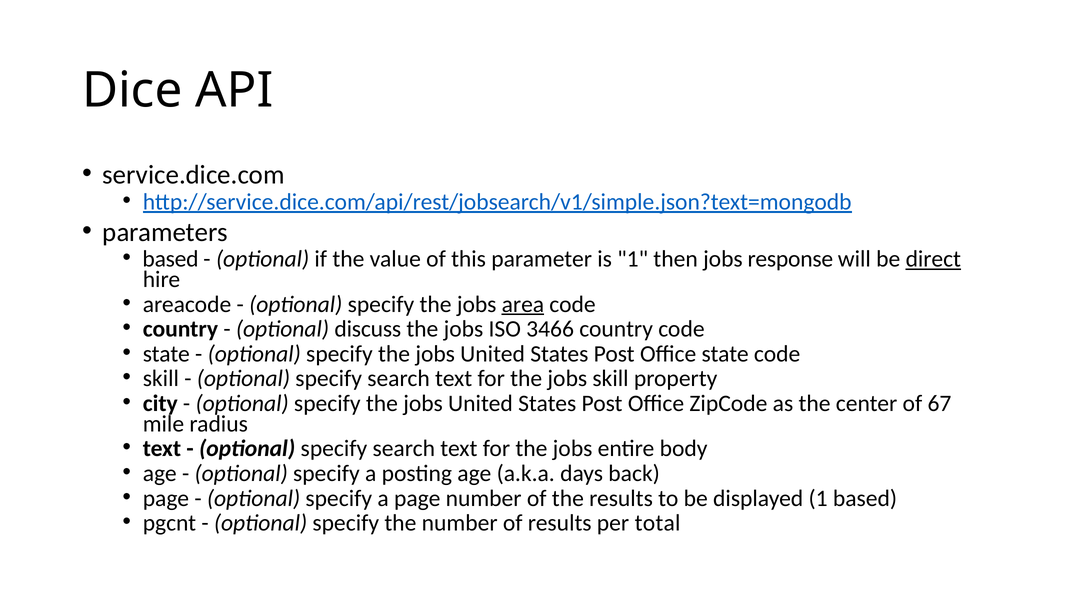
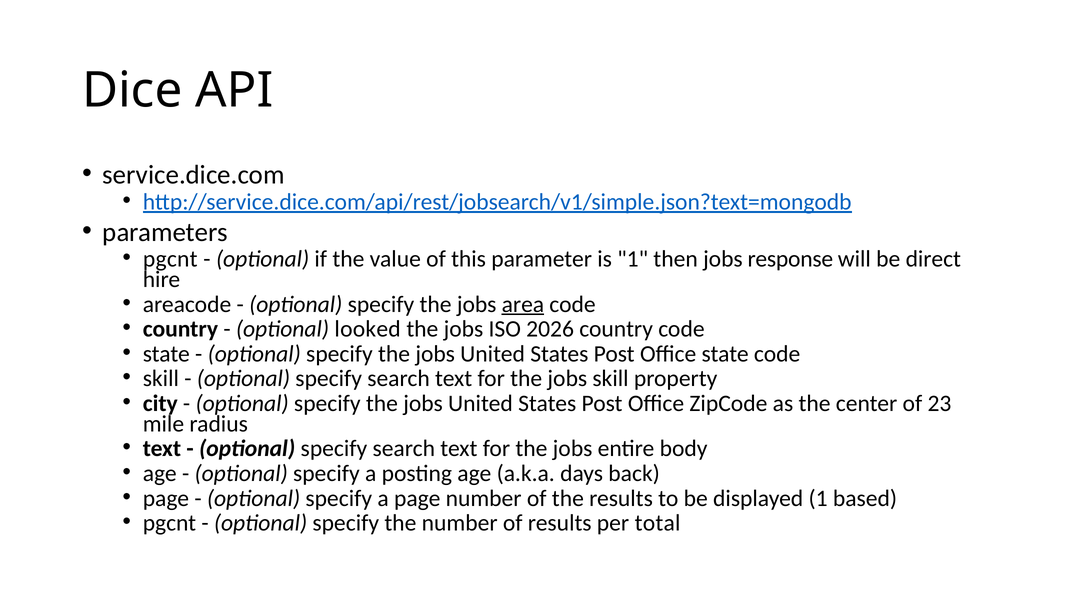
based at (171, 259): based -> pgcnt
direct underline: present -> none
discuss: discuss -> looked
3466: 3466 -> 2026
67: 67 -> 23
